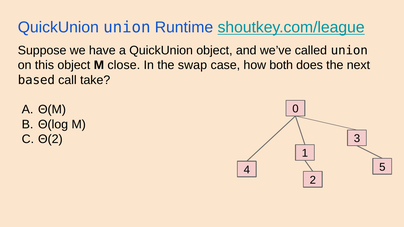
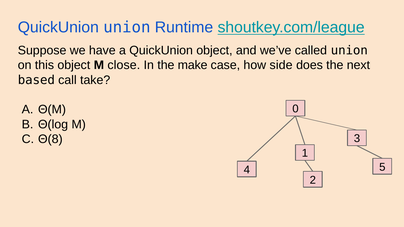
swap: swap -> make
both: both -> side
Θ(2: Θ(2 -> Θ(8
